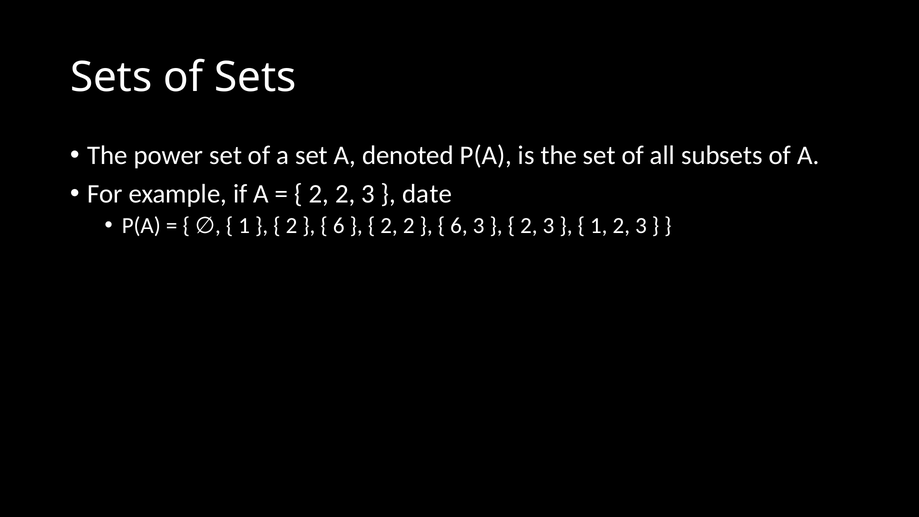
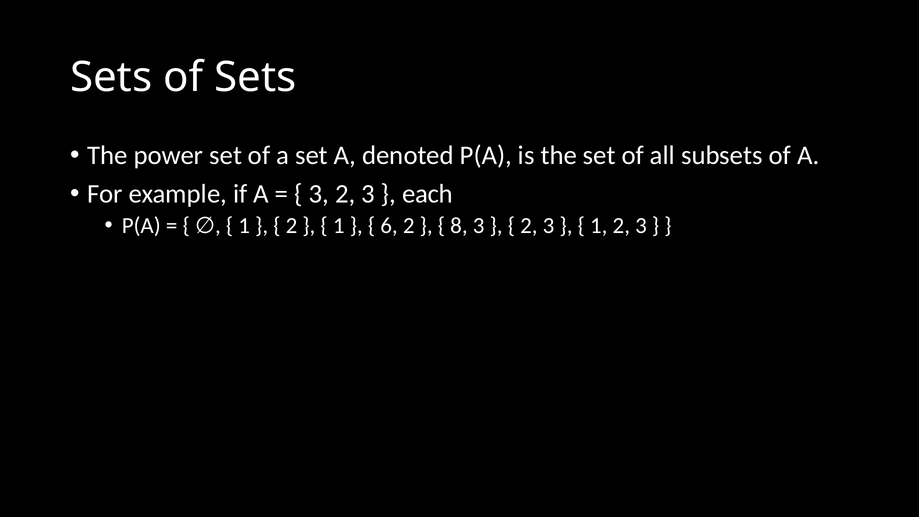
2 at (319, 194): 2 -> 3
date: date -> each
6 at (339, 226): 6 -> 1
2 at (389, 226): 2 -> 6
6 at (459, 226): 6 -> 8
